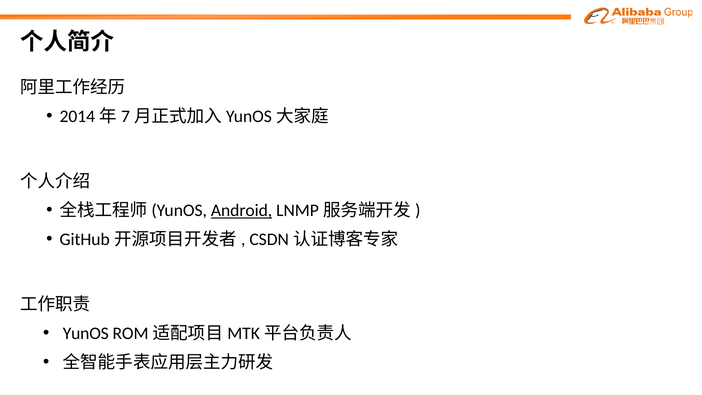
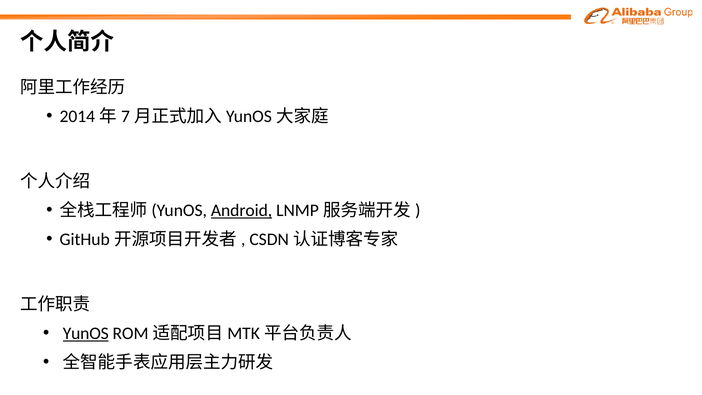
YunOS underline: none -> present
